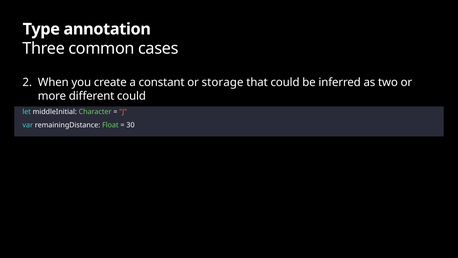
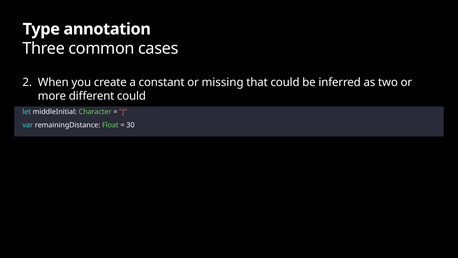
storage: storage -> missing
